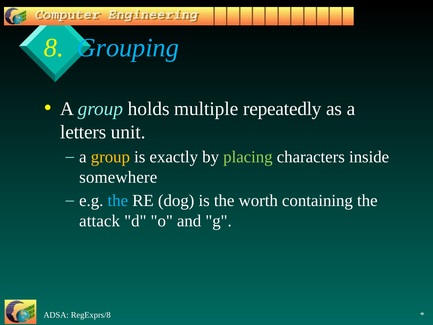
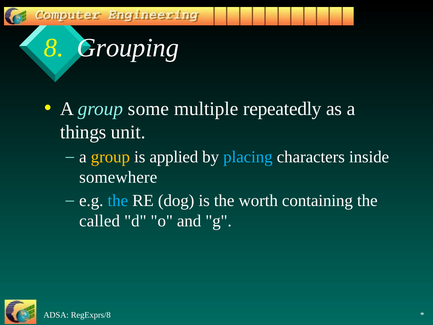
Grouping colour: light blue -> white
holds: holds -> some
letters: letters -> things
exactly: exactly -> applied
placing colour: light green -> light blue
attack: attack -> called
